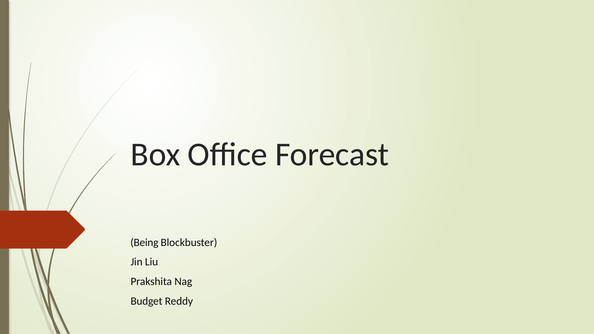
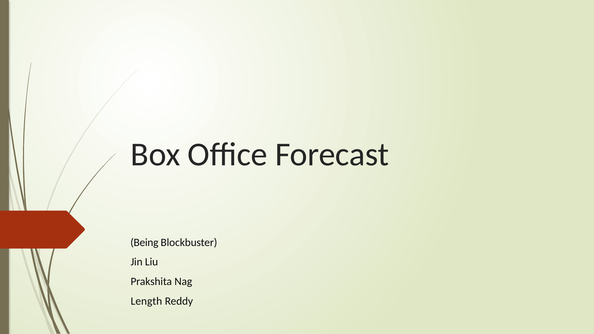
Budget: Budget -> Length
